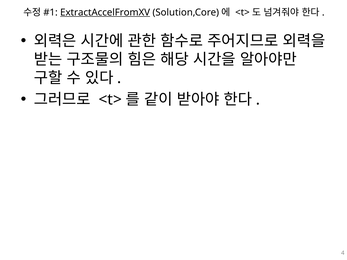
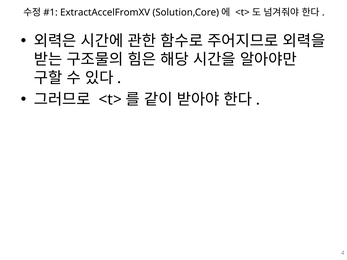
ExtractAccelFromXV underline: present -> none
